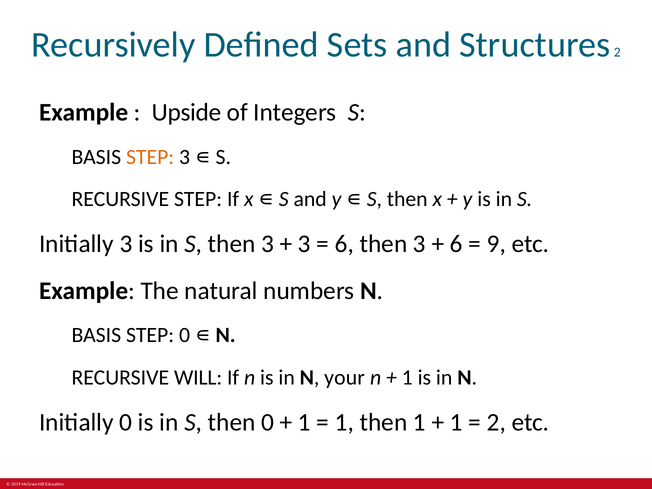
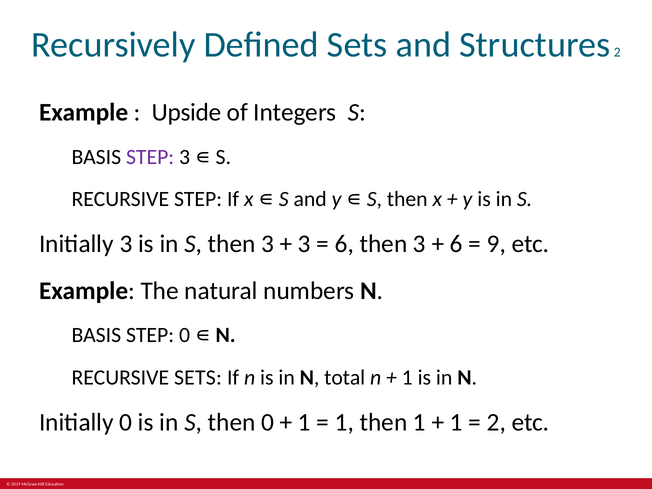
STEP at (150, 157) colour: orange -> purple
RECURSIVE WILL: WILL -> SETS
your: your -> total
